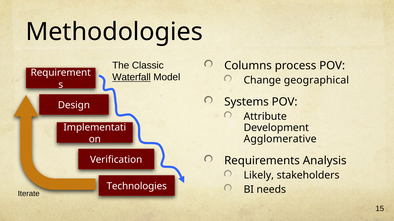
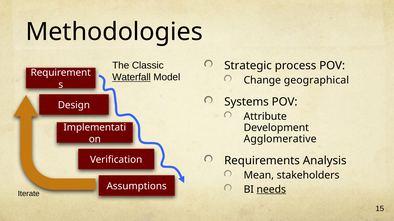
Columns: Columns -> Strategic
Likely: Likely -> Mean
Technologies: Technologies -> Assumptions
needs underline: none -> present
